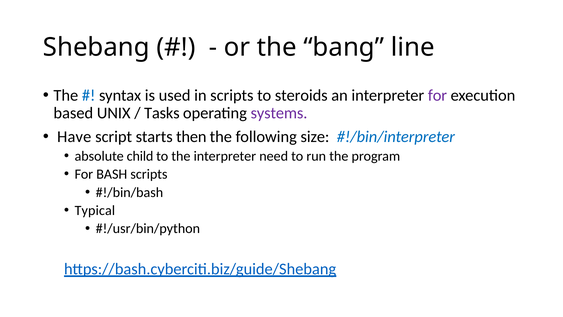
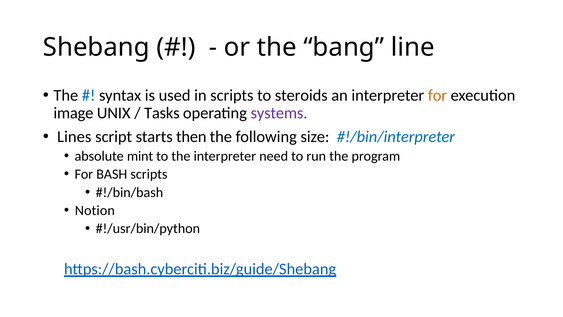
for at (437, 95) colour: purple -> orange
based: based -> image
Have: Have -> Lines
child: child -> mint
Typical: Typical -> Notion
